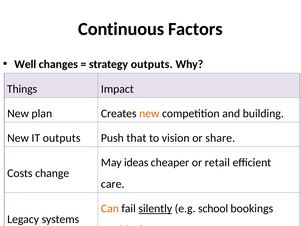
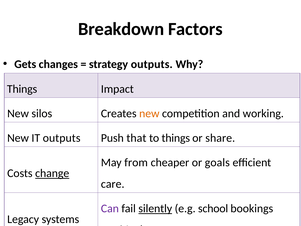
Continuous: Continuous -> Breakdown
Well: Well -> Gets
plan: plan -> silos
building: building -> working
to vision: vision -> things
ideas: ideas -> from
retail: retail -> goals
change underline: none -> present
Can colour: orange -> purple
